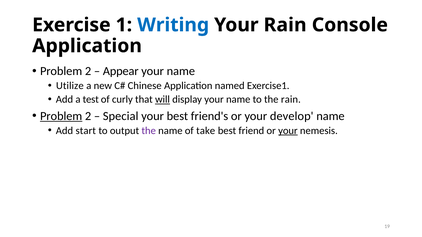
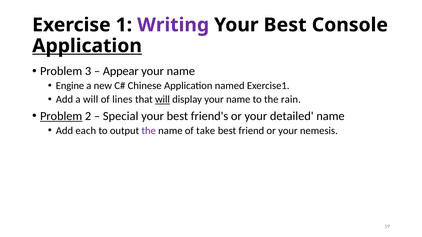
Writing colour: blue -> purple
Rain at (285, 25): Rain -> Best
Application at (87, 46) underline: none -> present
2 at (88, 71): 2 -> 3
Utilize: Utilize -> Engine
a test: test -> will
curly: curly -> lines
develop: develop -> detailed
start: start -> each
your at (288, 131) underline: present -> none
